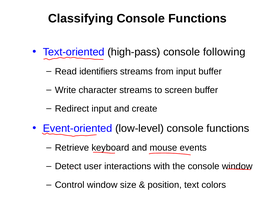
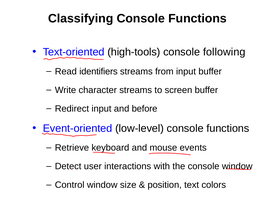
high-pass: high-pass -> high-tools
create: create -> before
